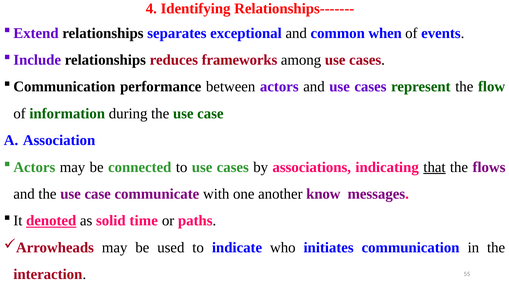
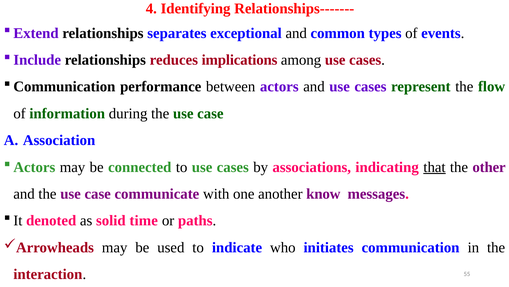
when: when -> types
frameworks: frameworks -> implications
flows: flows -> other
denoted underline: present -> none
